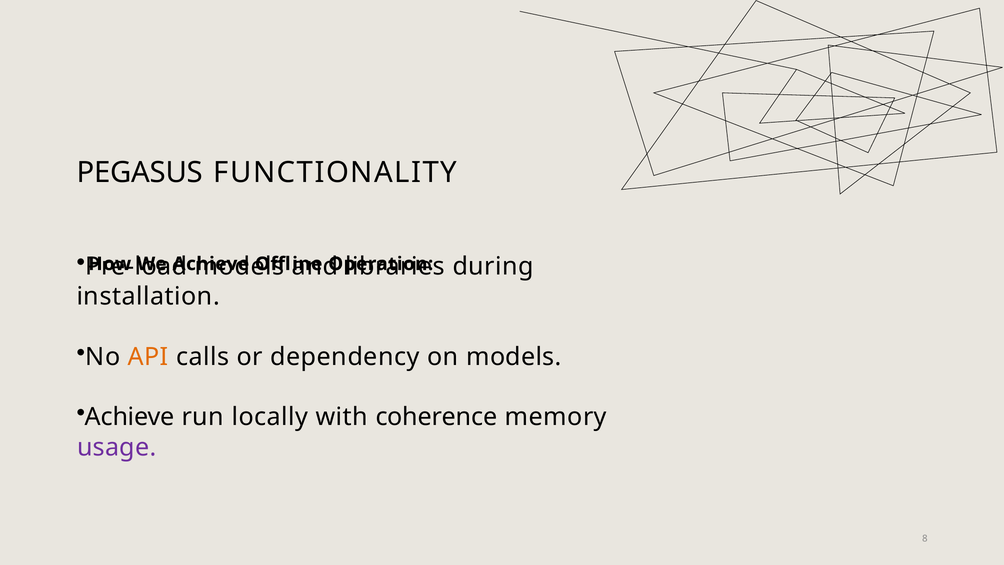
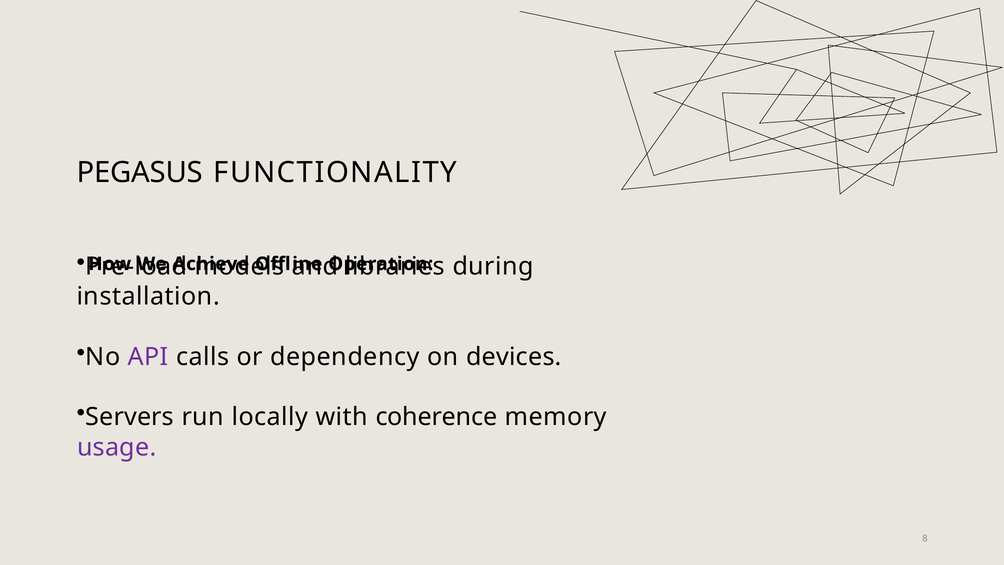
API colour: orange -> purple
on models: models -> devices
Achieve at (130, 417): Achieve -> Servers
